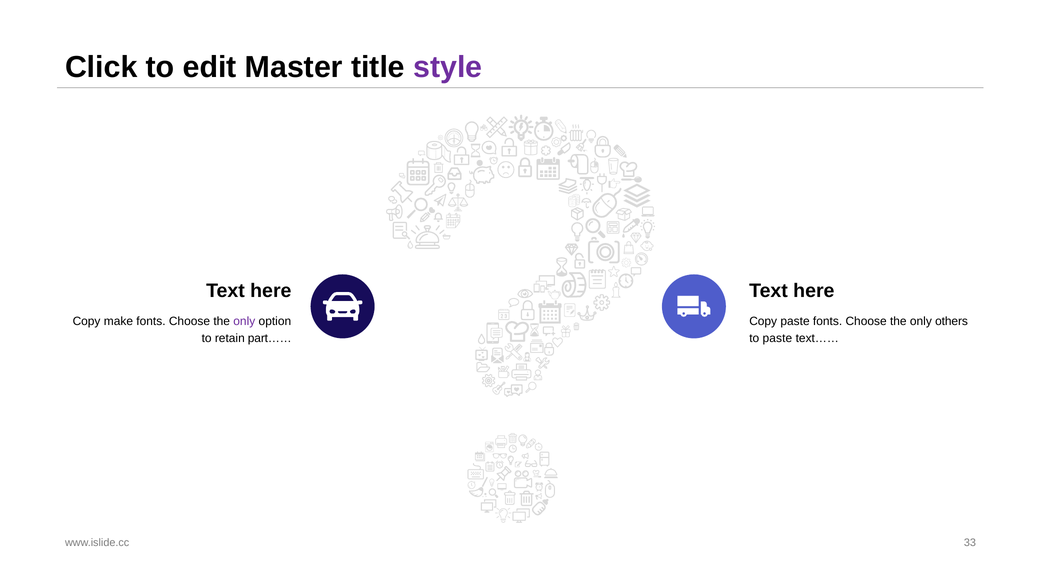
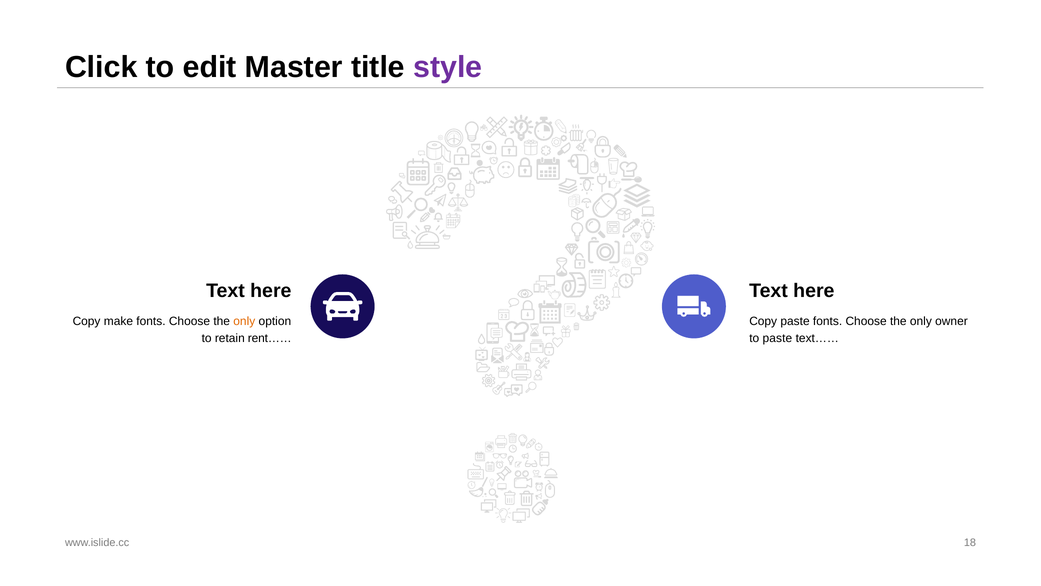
only at (244, 321) colour: purple -> orange
others: others -> owner
part……: part…… -> rent……
33: 33 -> 18
